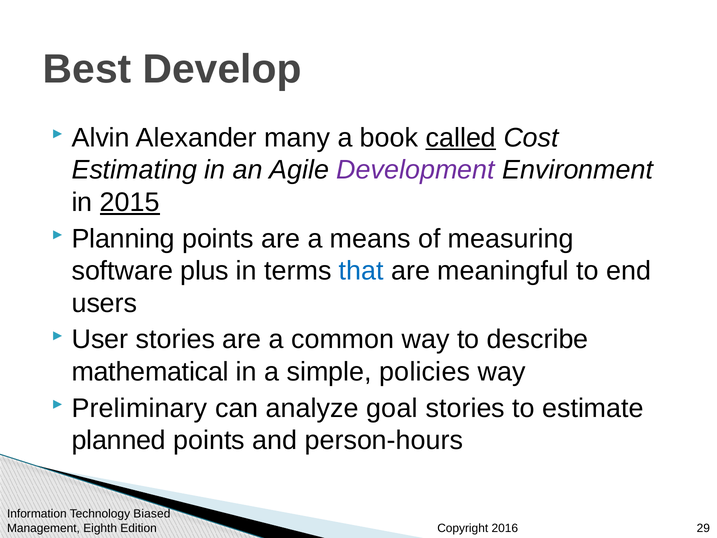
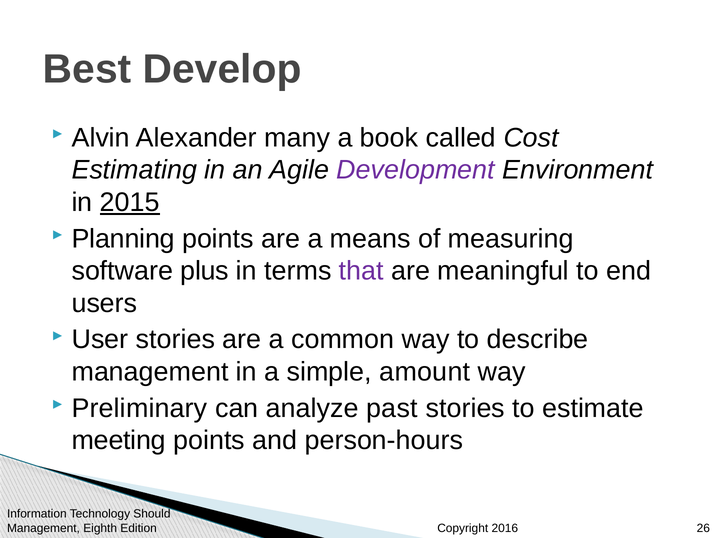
called underline: present -> none
that colour: blue -> purple
mathematical at (150, 372): mathematical -> management
policies: policies -> amount
goal: goal -> past
planned: planned -> meeting
Biased: Biased -> Should
29: 29 -> 26
